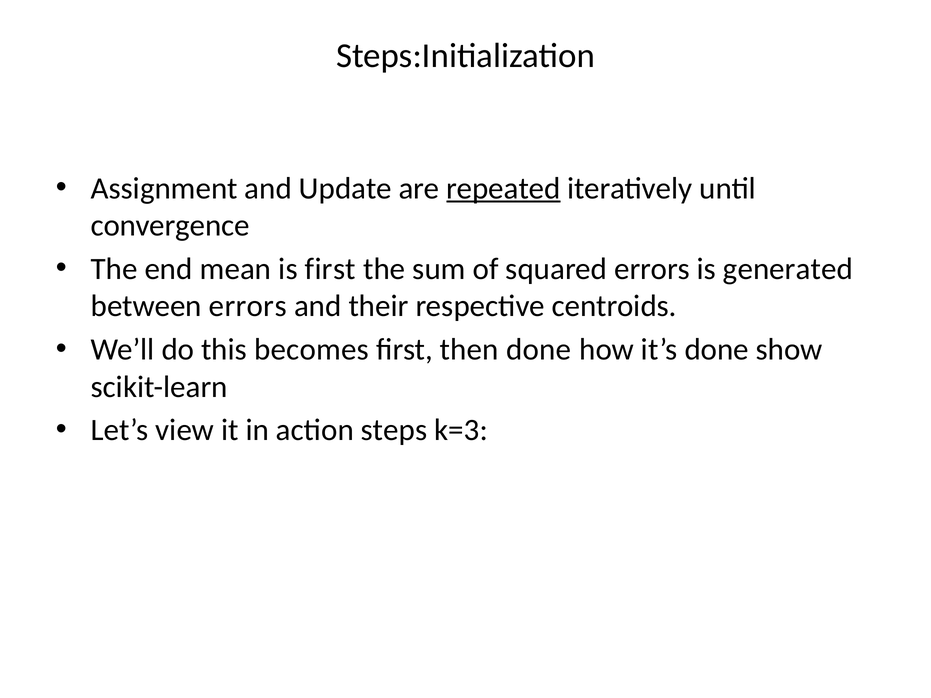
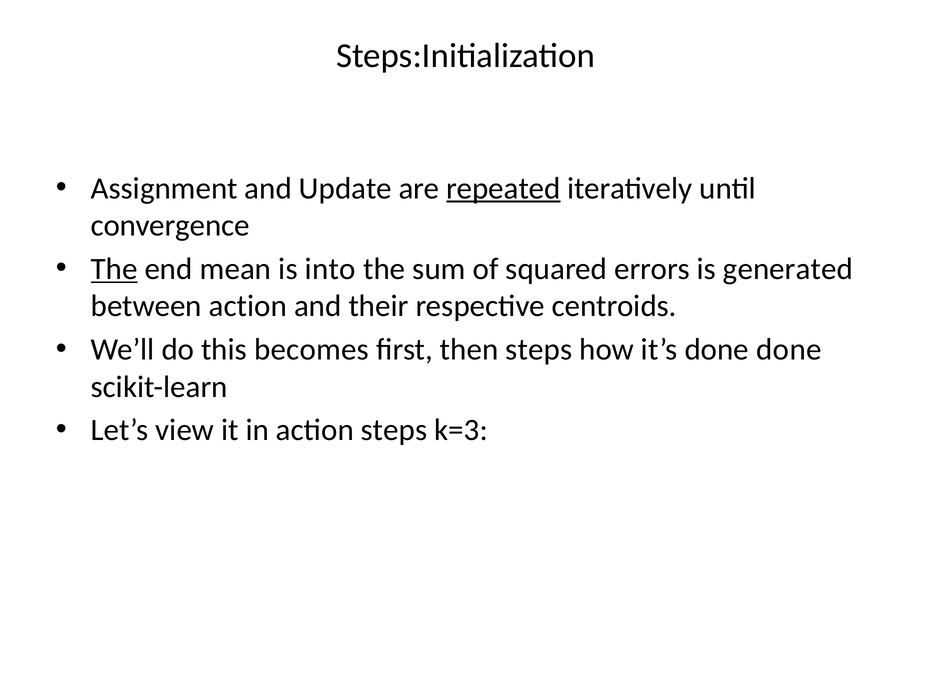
The at (114, 269) underline: none -> present
is first: first -> into
between errors: errors -> action
then done: done -> steps
done show: show -> done
